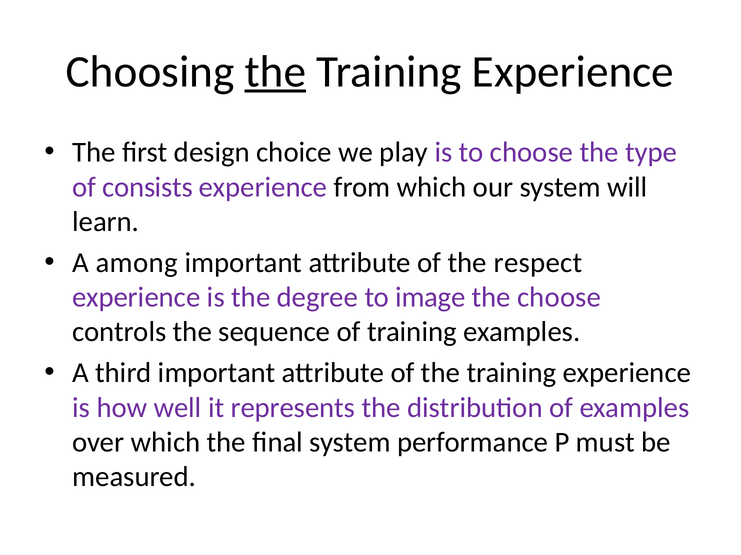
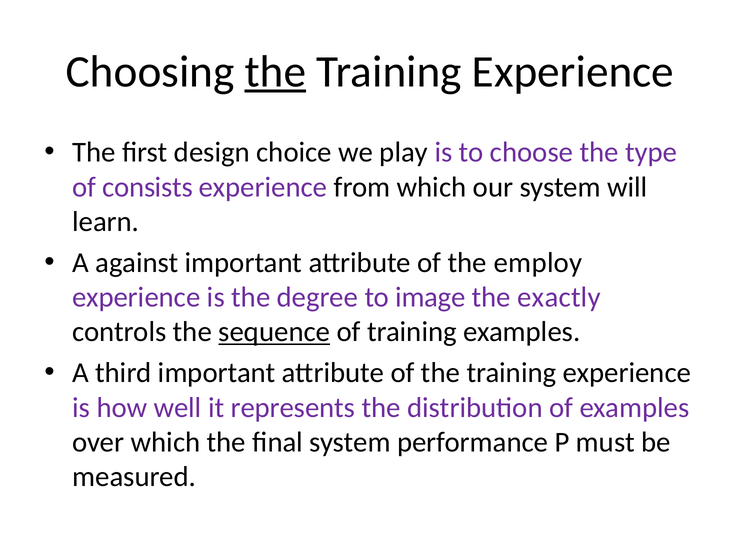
among: among -> against
respect: respect -> employ
the choose: choose -> exactly
sequence underline: none -> present
